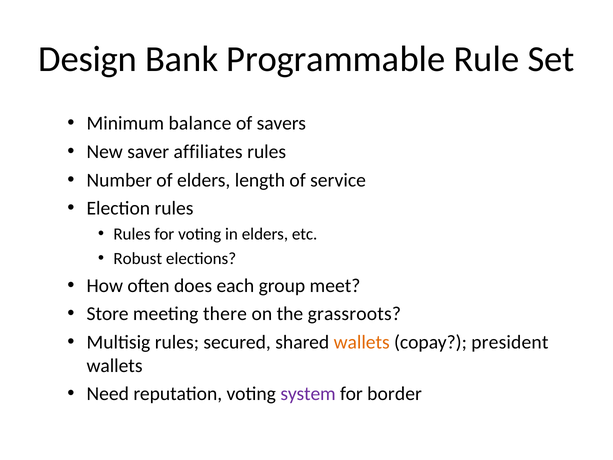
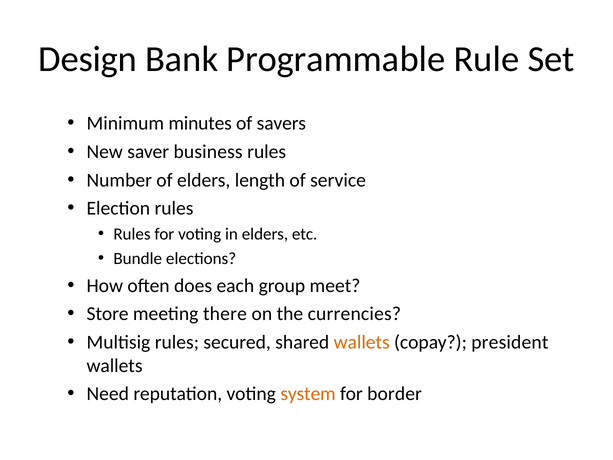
balance: balance -> minutes
affiliates: affiliates -> business
Robust: Robust -> Bundle
grassroots: grassroots -> currencies
system colour: purple -> orange
